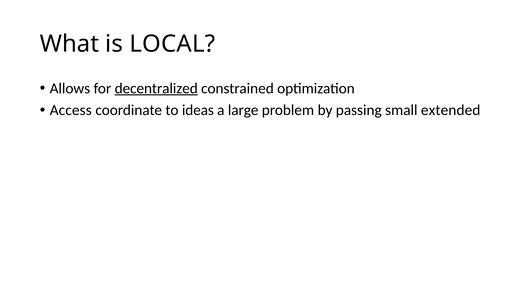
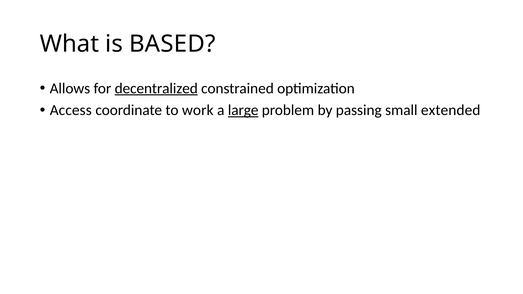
LOCAL: LOCAL -> BASED
ideas: ideas -> work
large underline: none -> present
